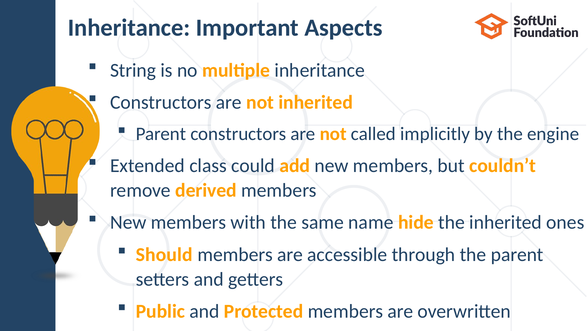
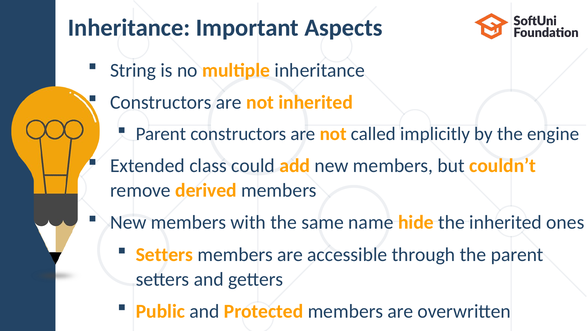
Should at (164, 254): Should -> Setters
